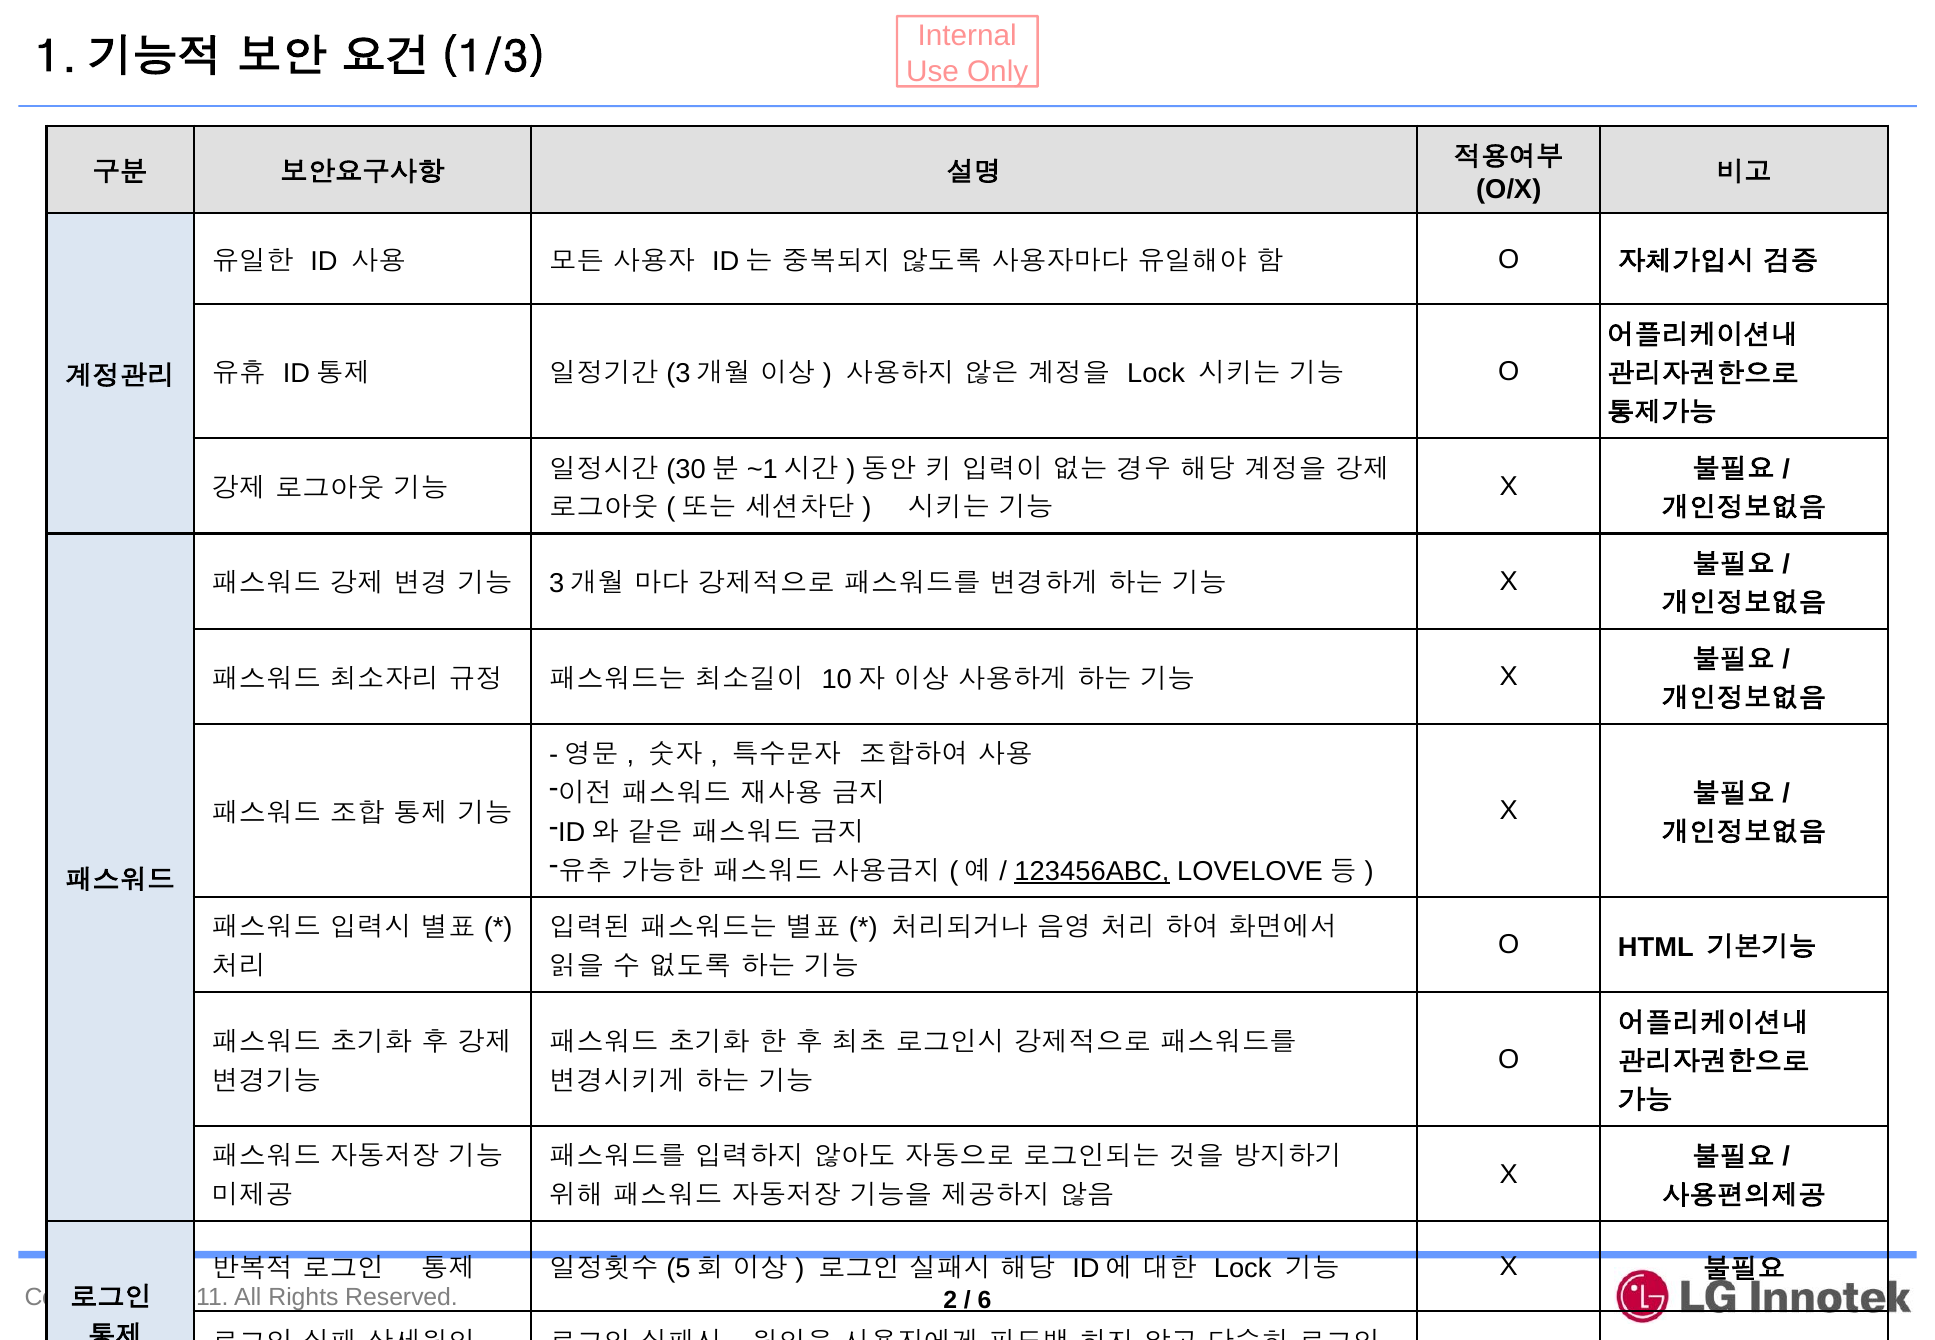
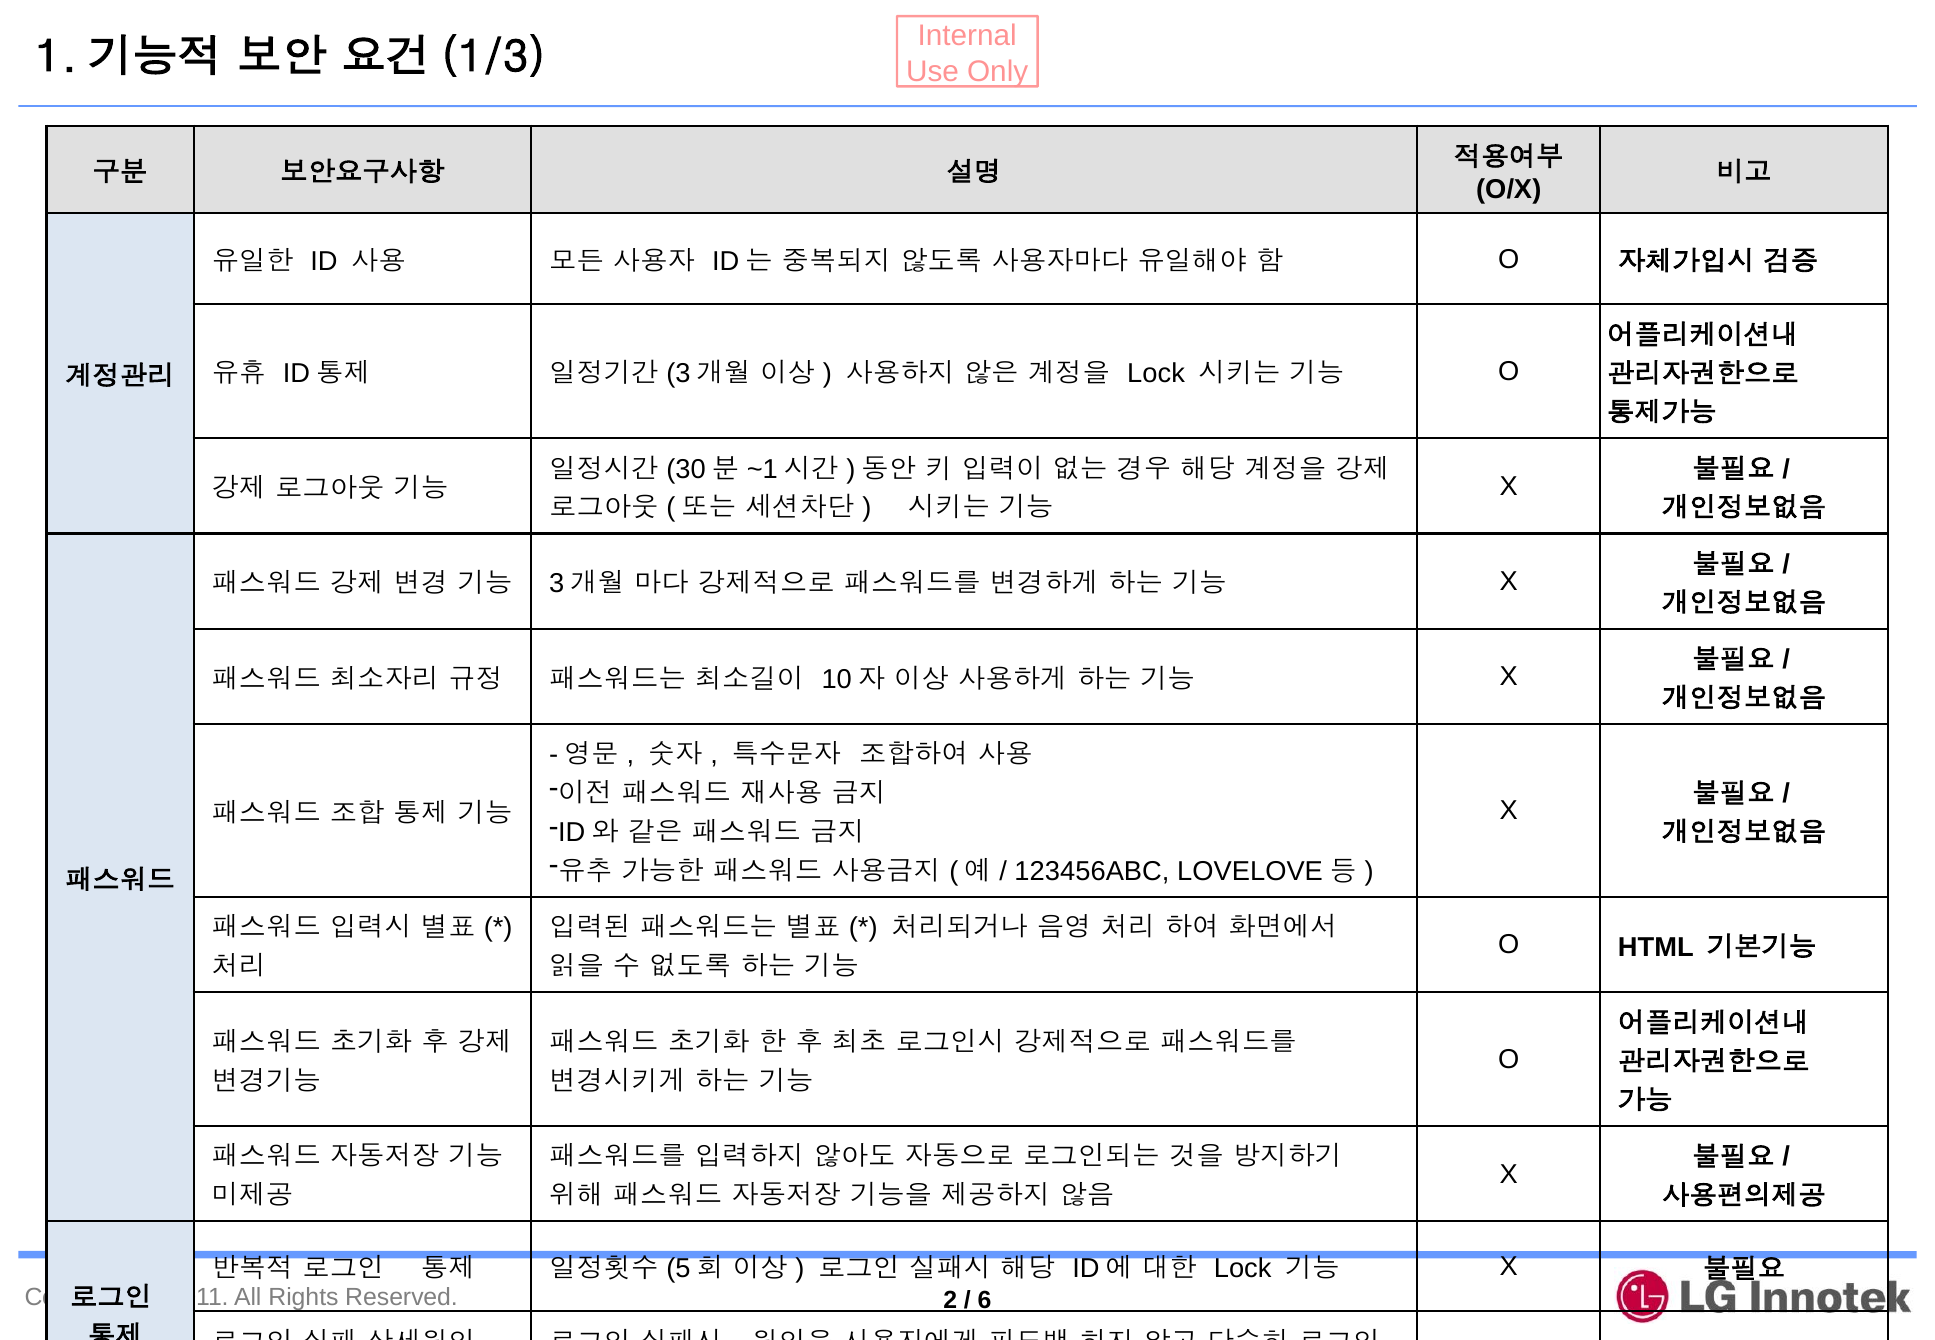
123456ABC underline: present -> none
